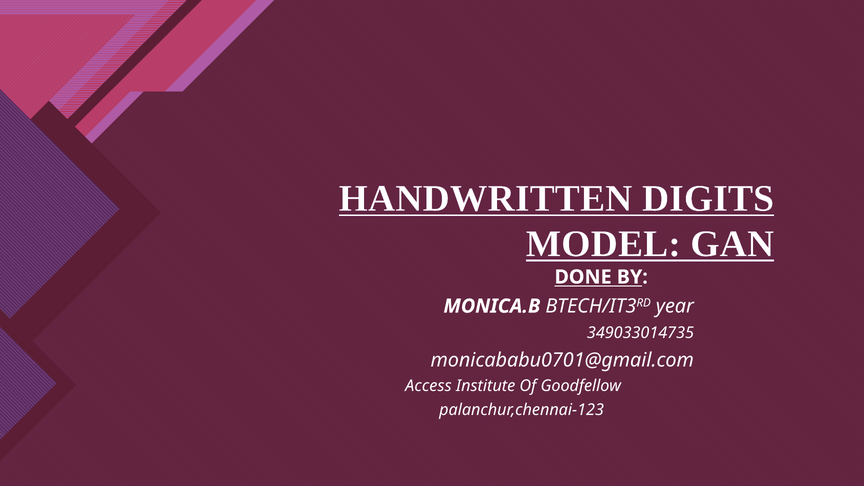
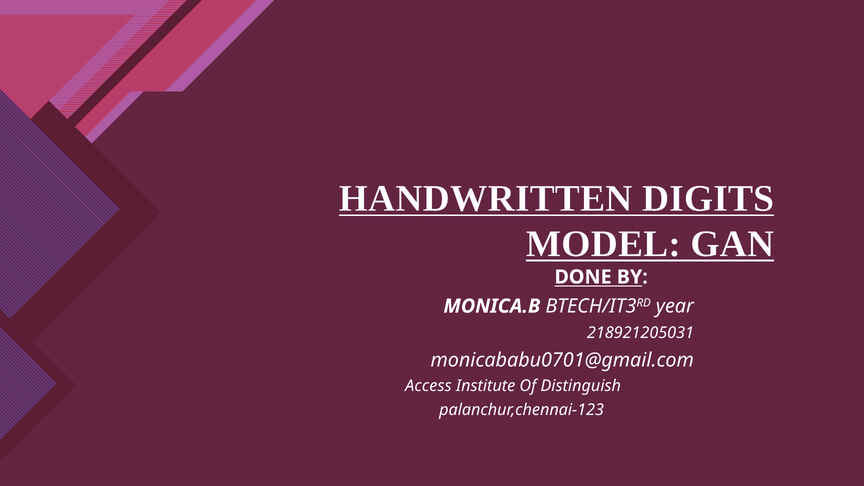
349033014735: 349033014735 -> 218921205031
Goodfellow: Goodfellow -> Distinguish
